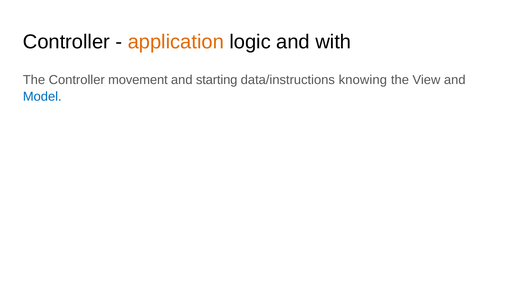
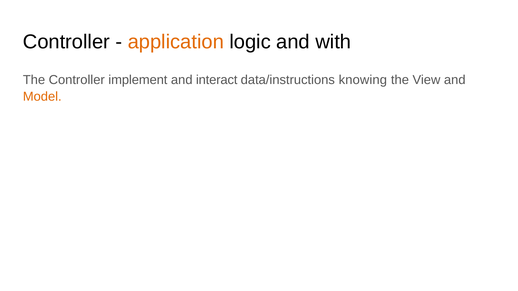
movement: movement -> implement
starting: starting -> interact
Model colour: blue -> orange
